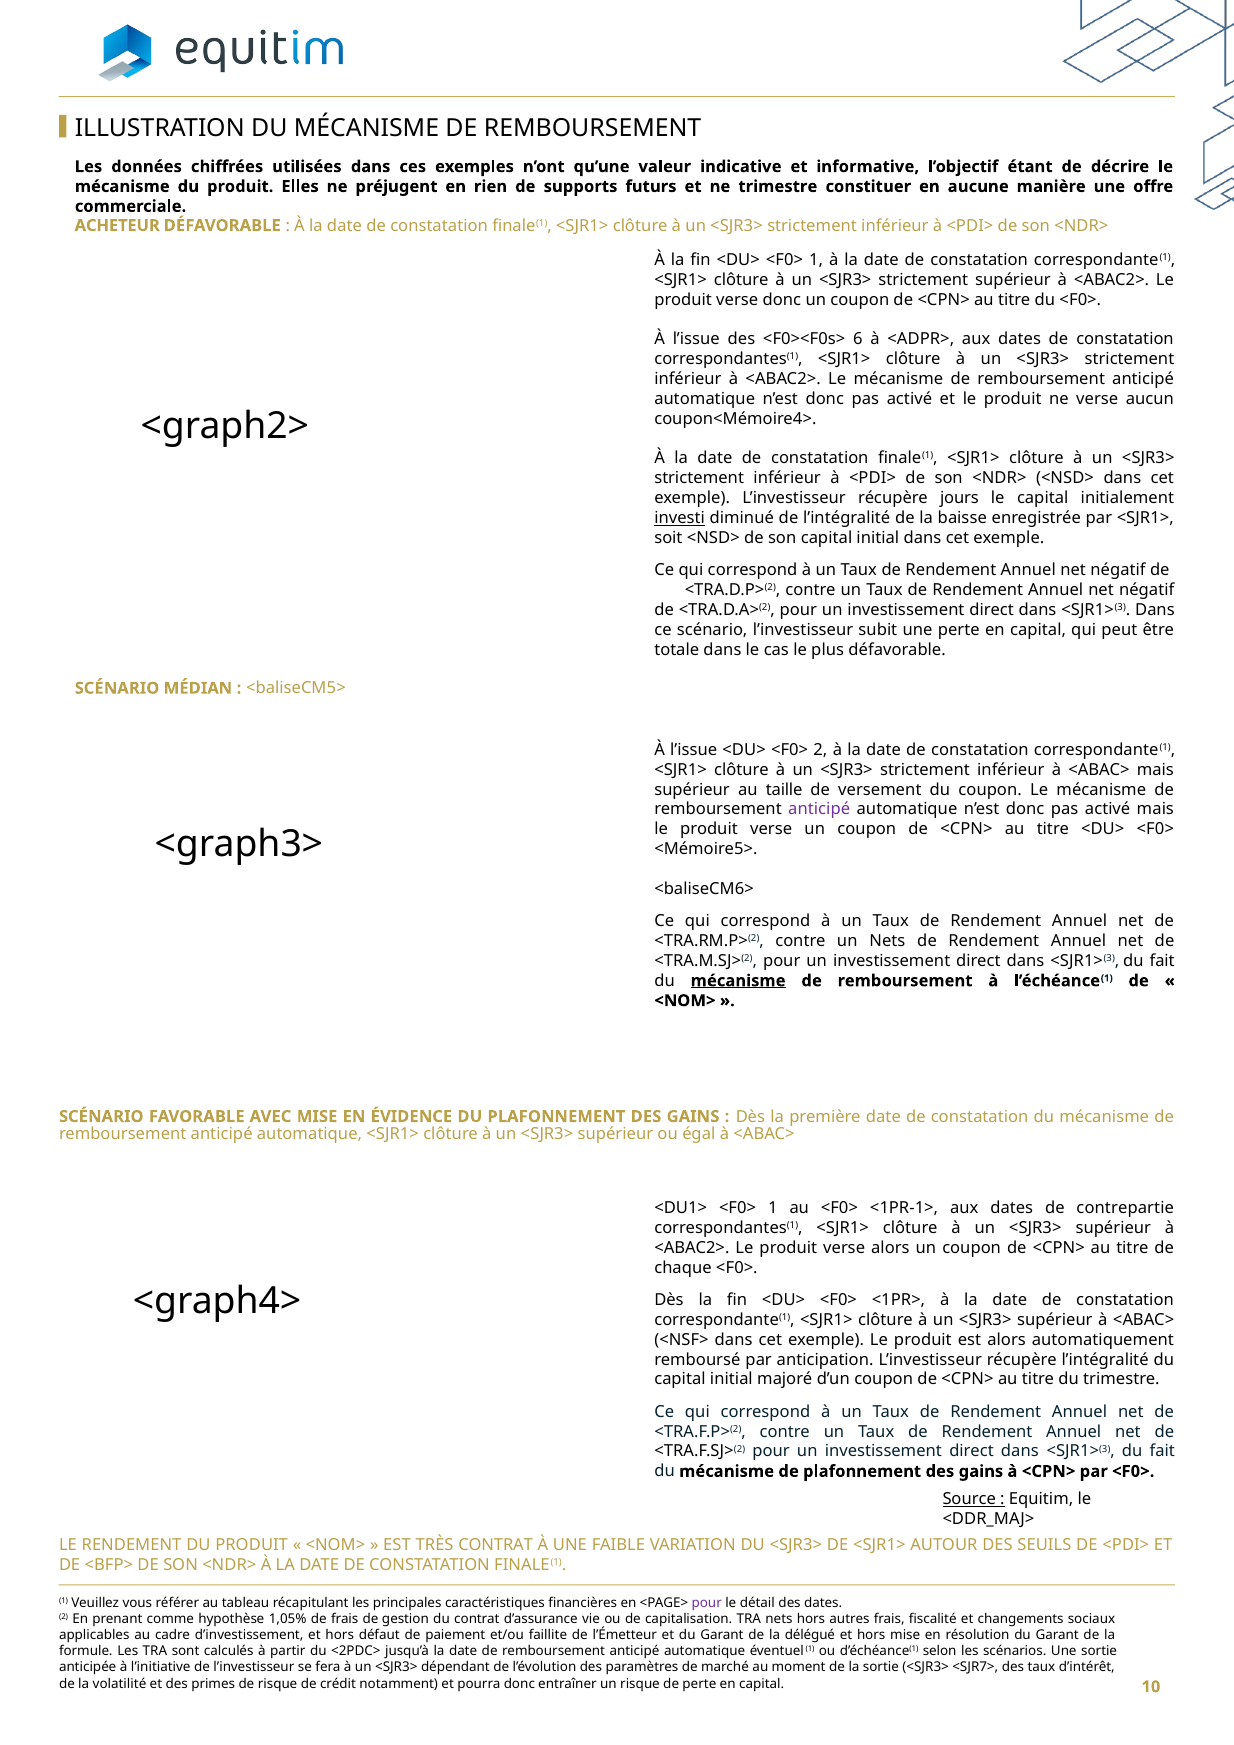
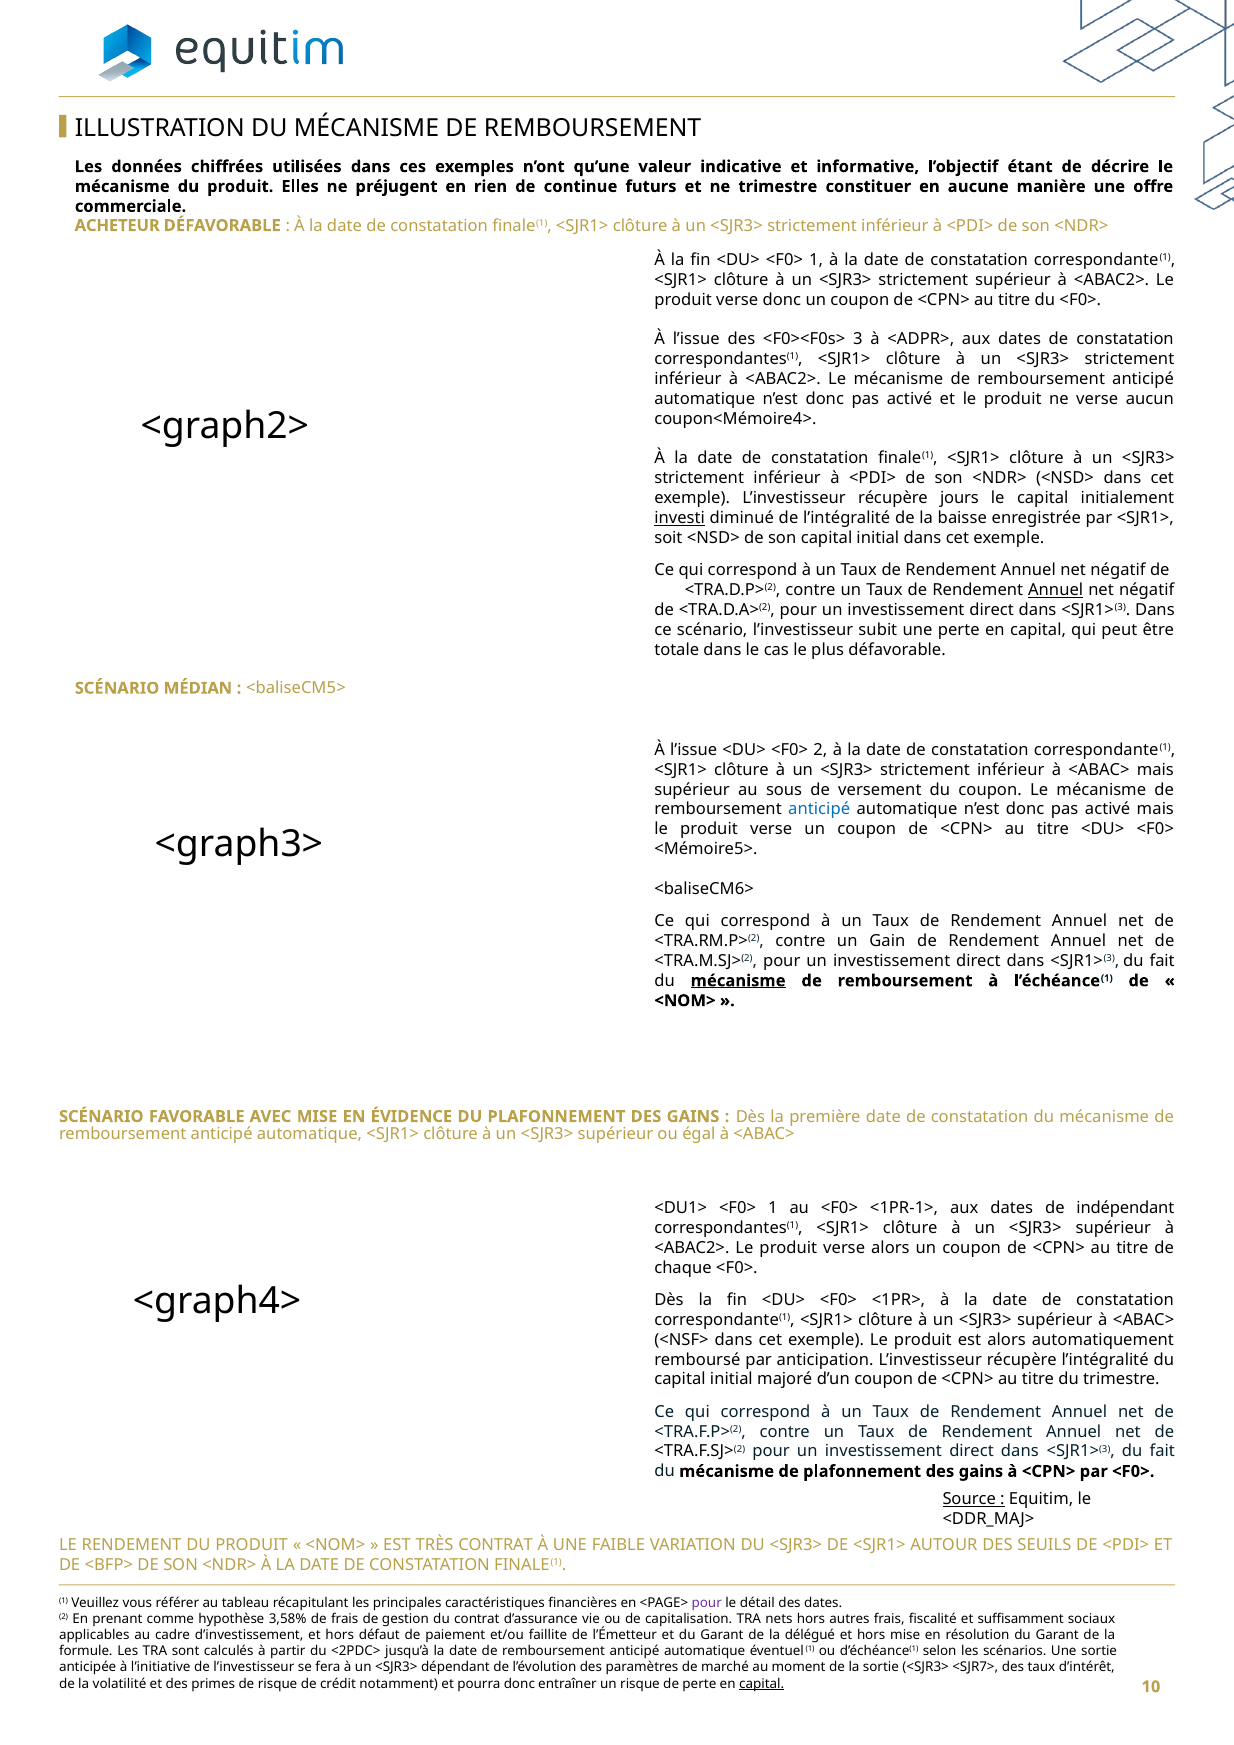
supports: supports -> continue
6: 6 -> 3
Annuel at (1056, 590) underline: none -> present
taille: taille -> sous
anticipé at (819, 810) colour: purple -> blue
un Nets: Nets -> Gain
contrepartie: contrepartie -> indépendant
1,05%: 1,05% -> 3,58%
changements: changements -> suffisamment
capital at (762, 1684) underline: none -> present
